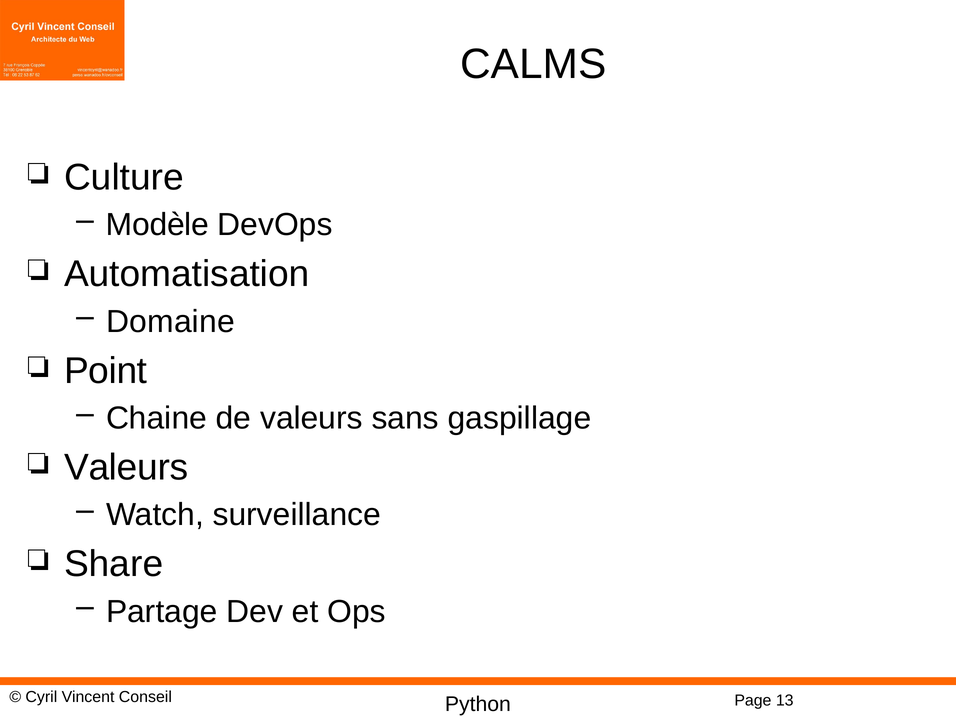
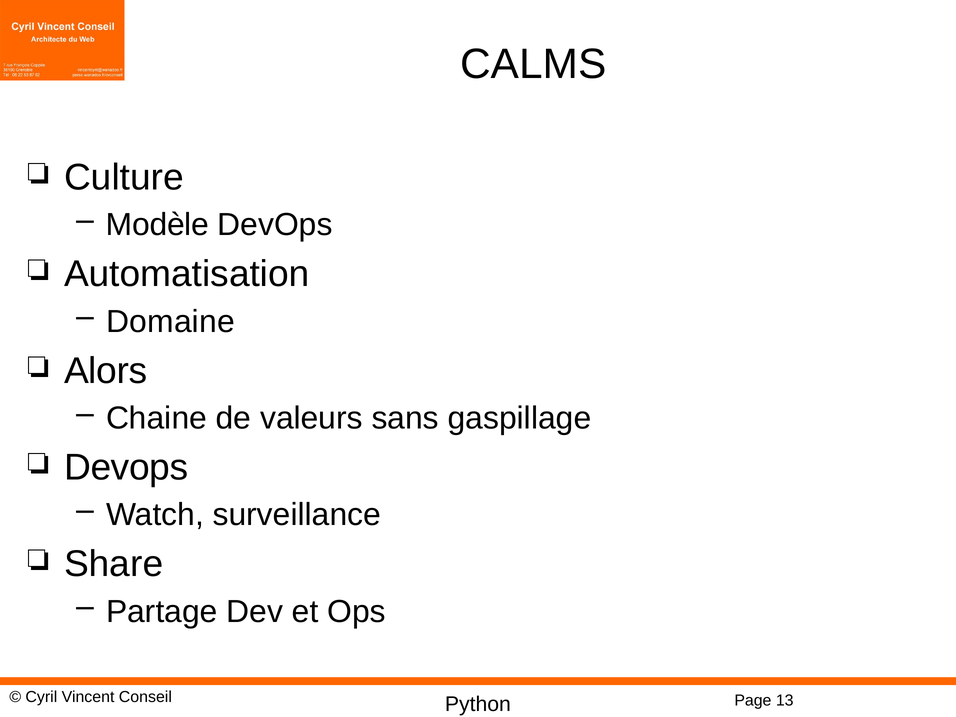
Point: Point -> Alors
Valeurs at (126, 467): Valeurs -> Devops
